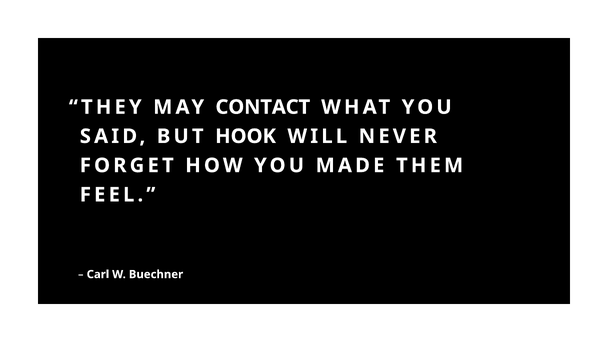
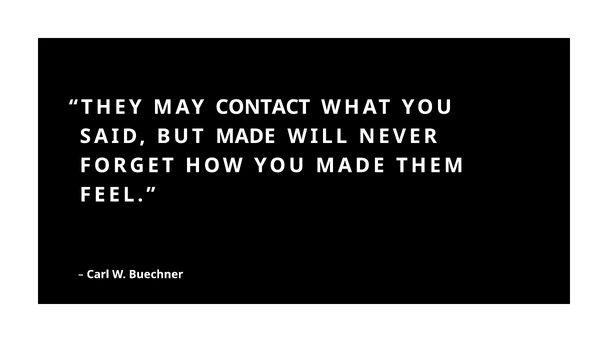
BUT HOOK: HOOK -> MADE
